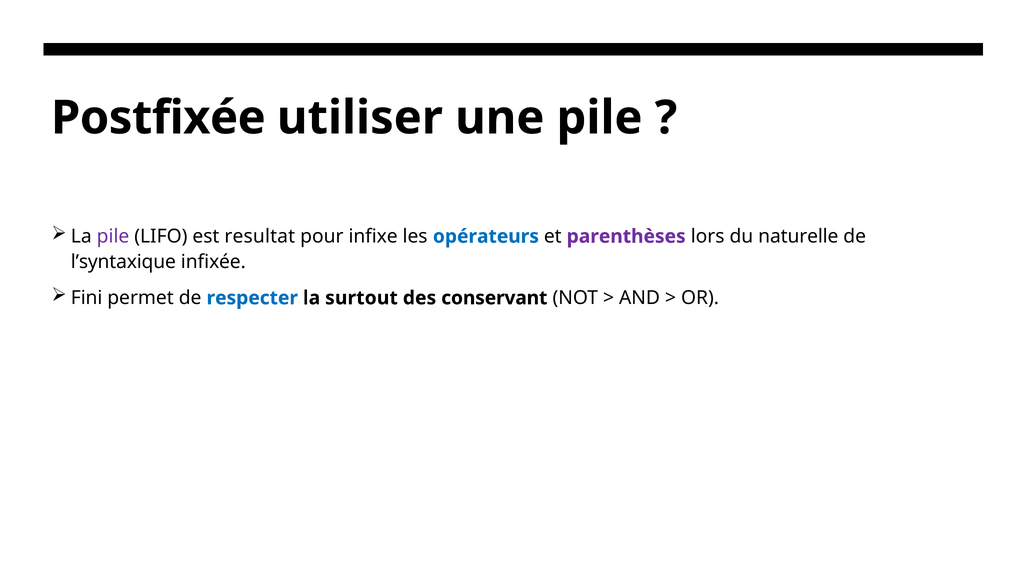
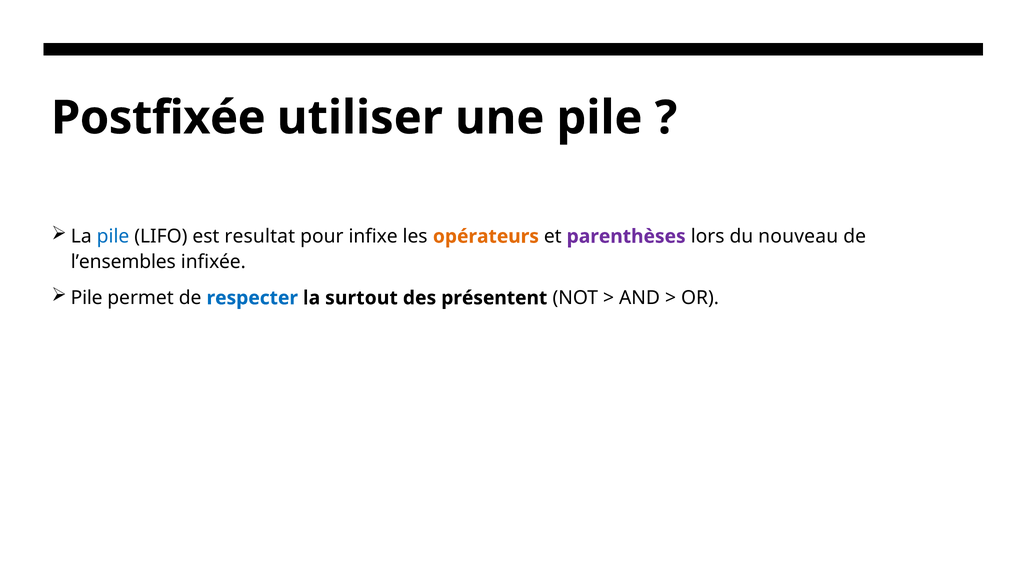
pile at (113, 236) colour: purple -> blue
opérateurs colour: blue -> orange
naturelle: naturelle -> nouveau
l’syntaxique: l’syntaxique -> l’ensembles
Fini at (87, 298): Fini -> Pile
conservant: conservant -> présentent
